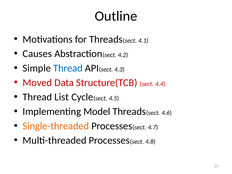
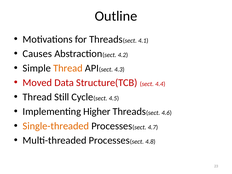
Thread at (68, 68) colour: blue -> orange
List: List -> Still
Model: Model -> Higher
